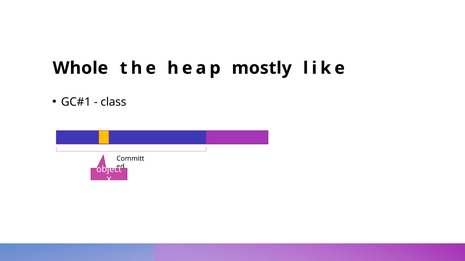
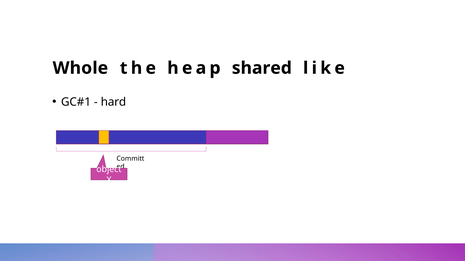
mostly: mostly -> shared
class: class -> hard
